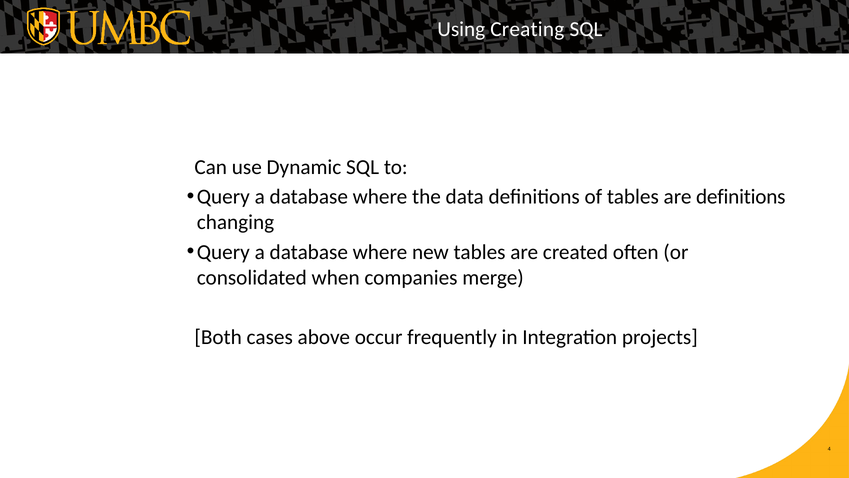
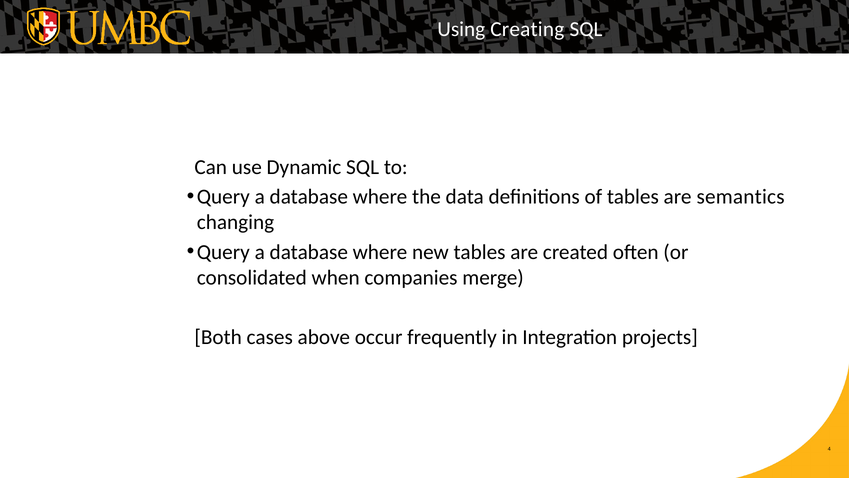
are definitions: definitions -> semantics
